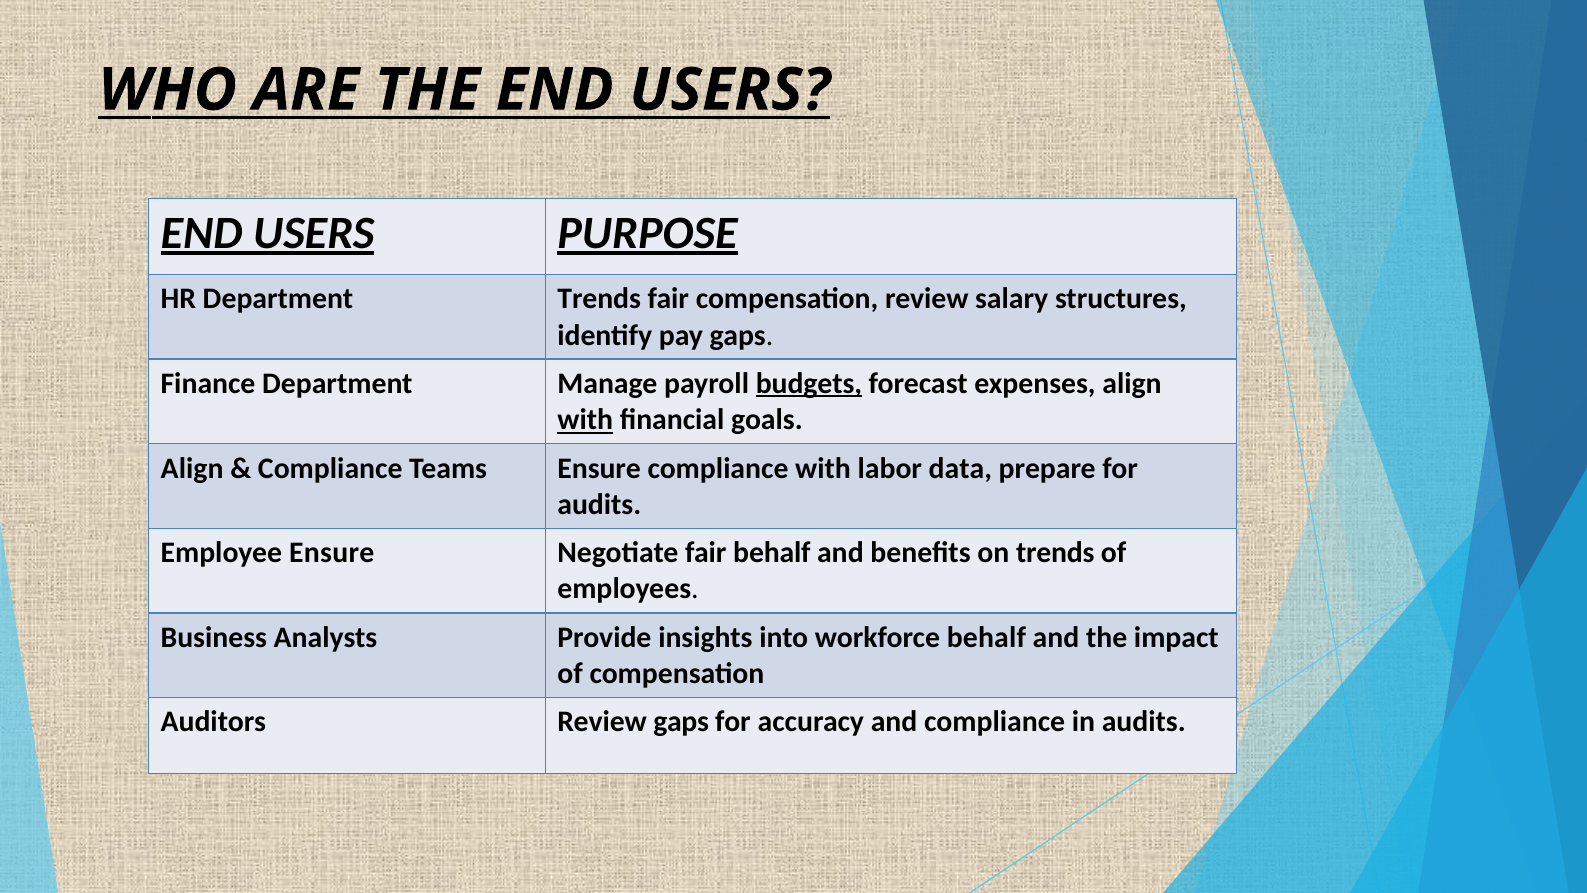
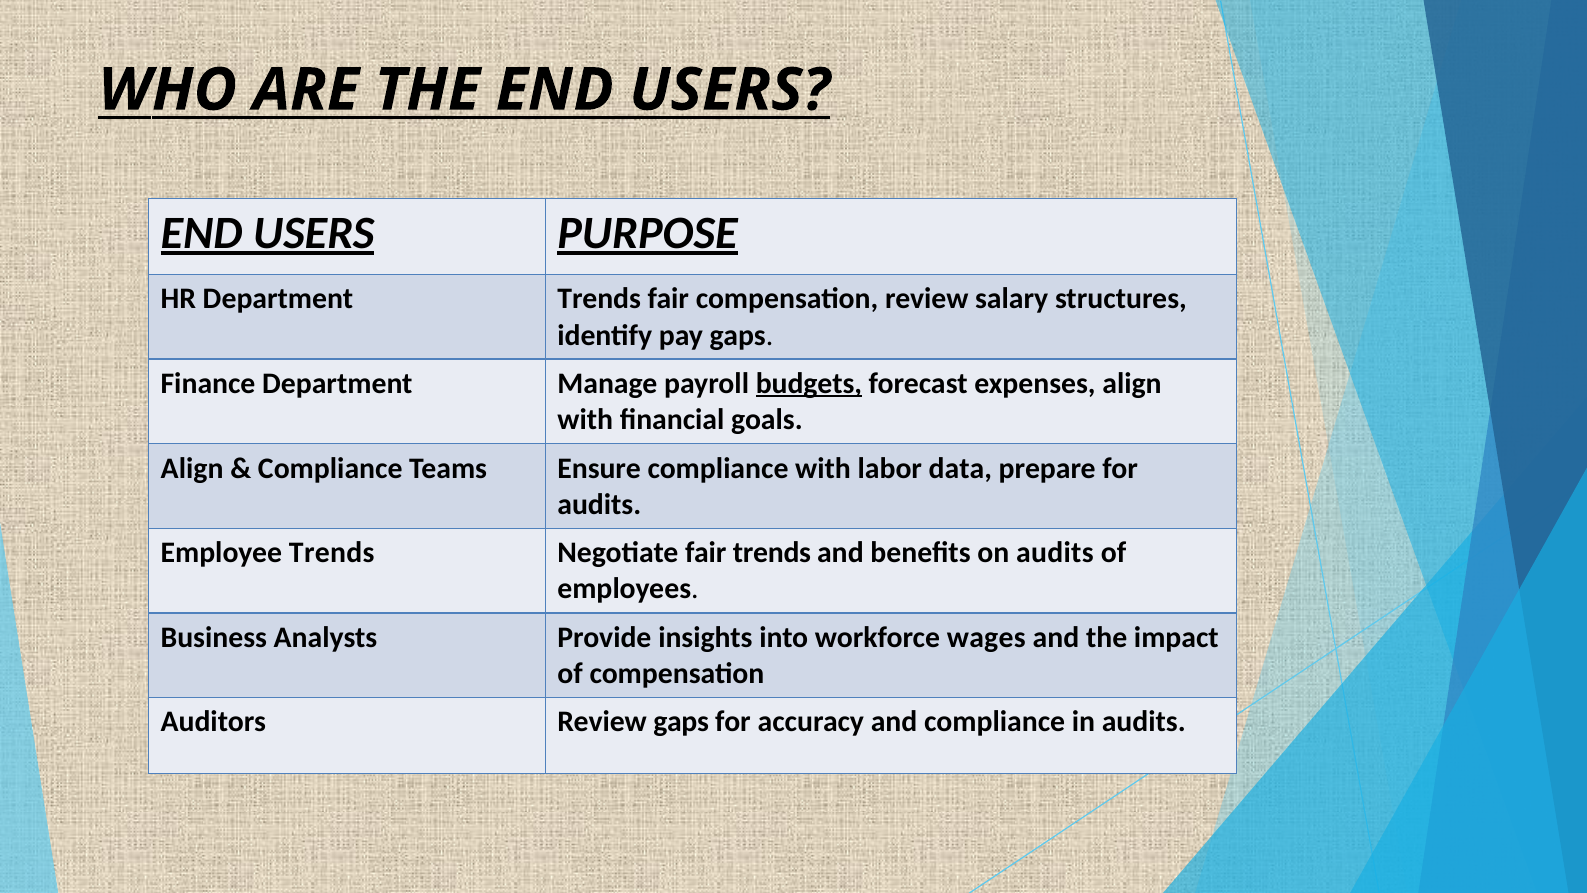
with at (585, 420) underline: present -> none
Employee Ensure: Ensure -> Trends
fair behalf: behalf -> trends
on trends: trends -> audits
workforce behalf: behalf -> wages
